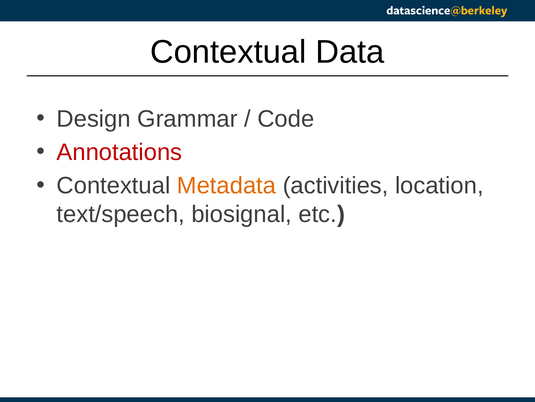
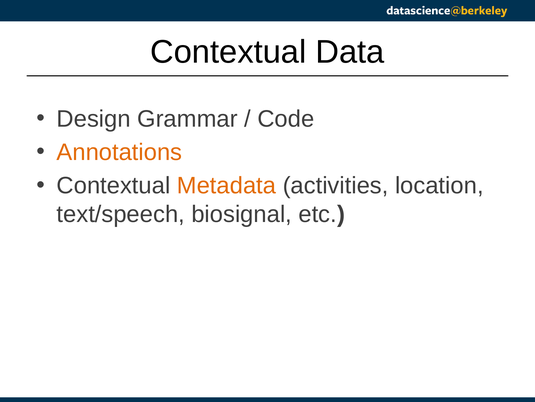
Annotations colour: red -> orange
